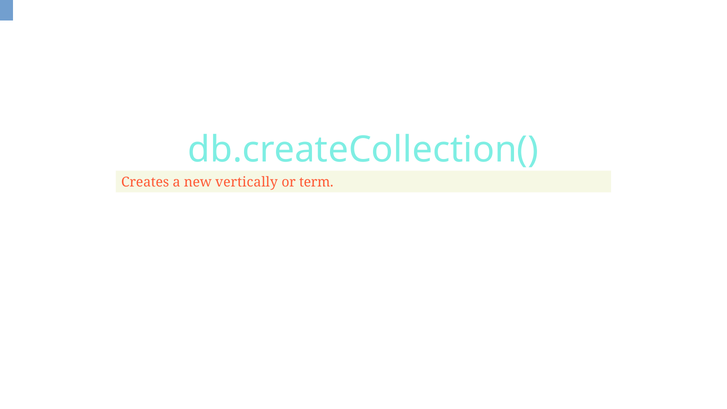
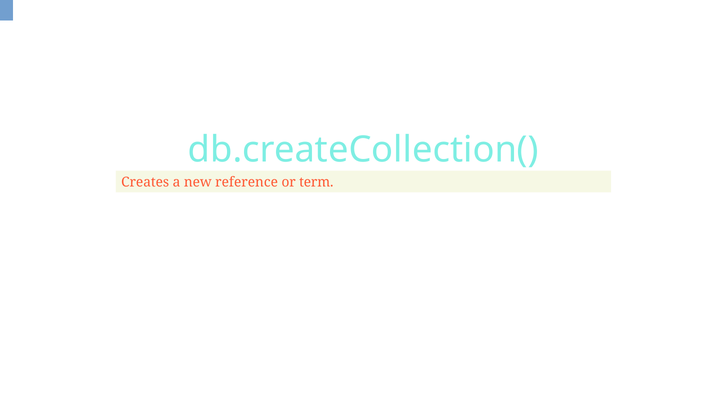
vertically: vertically -> reference
